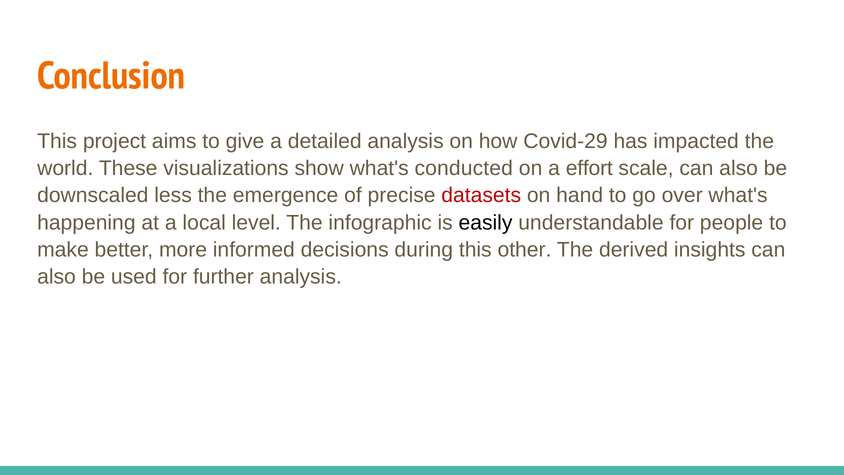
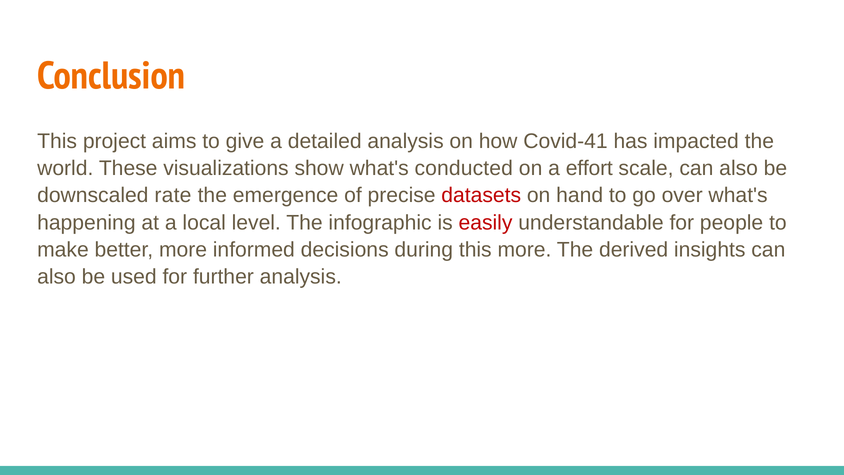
Covid-29: Covid-29 -> Covid-41
less: less -> rate
easily colour: black -> red
this other: other -> more
